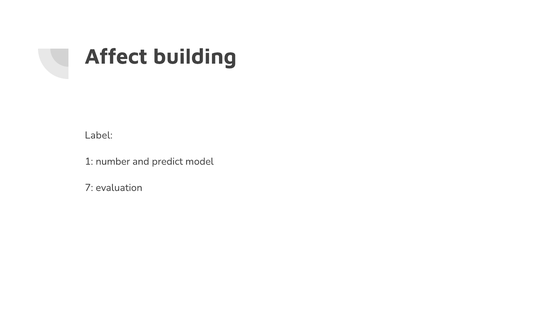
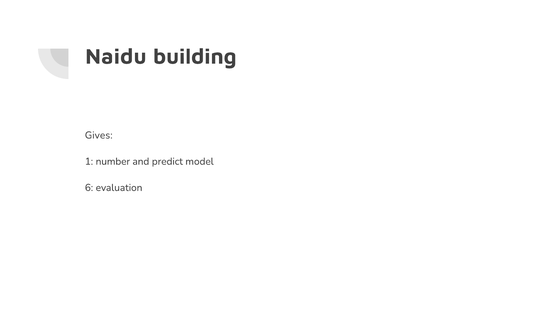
Affect: Affect -> Naidu
Label: Label -> Gives
7: 7 -> 6
